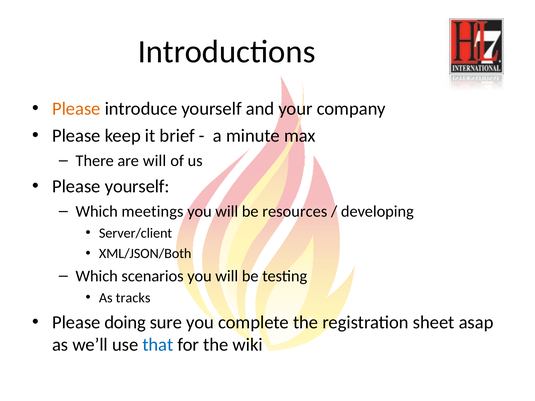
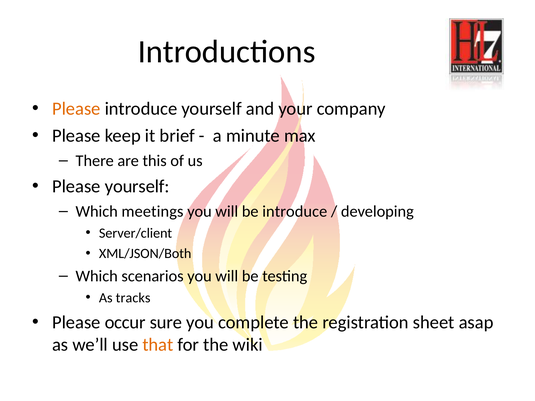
are will: will -> this
be resources: resources -> introduce
doing: doing -> occur
that colour: blue -> orange
